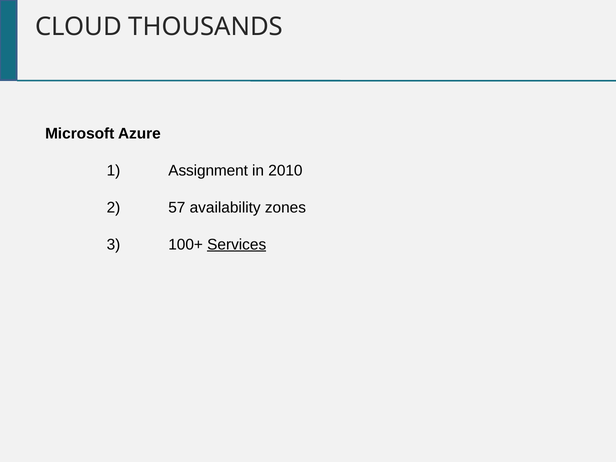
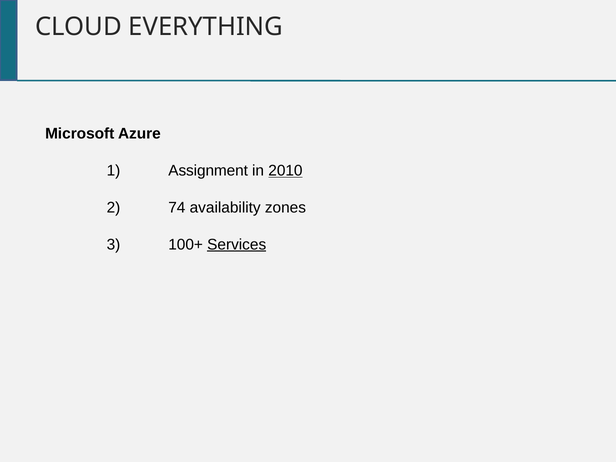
THOUSANDS: THOUSANDS -> EVERYTHING
2010 underline: none -> present
57: 57 -> 74
